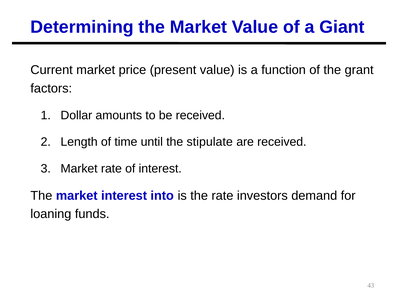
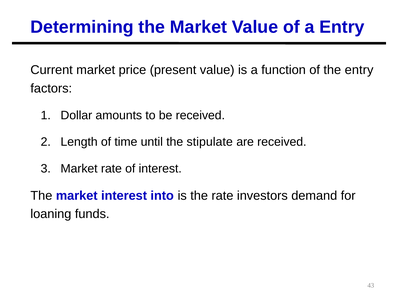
a Giant: Giant -> Entry
the grant: grant -> entry
